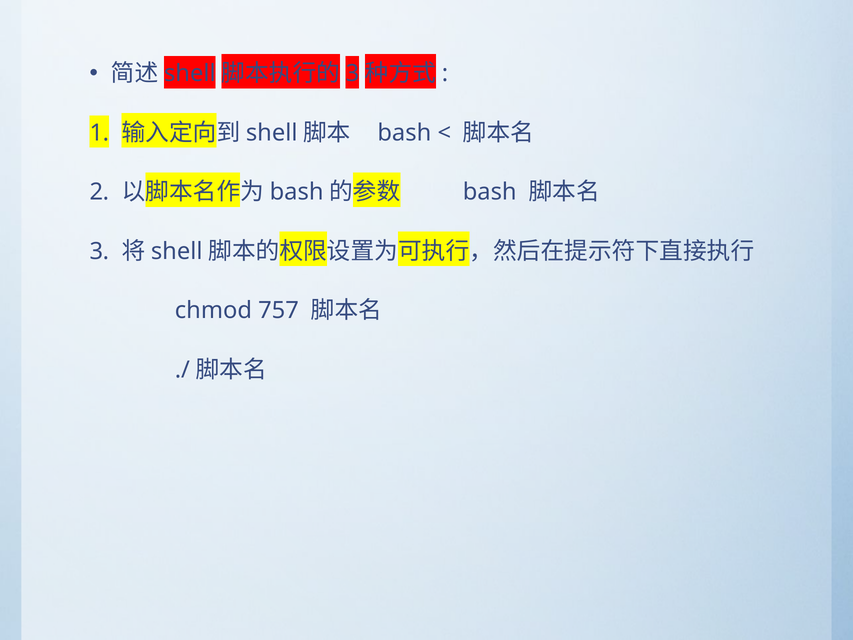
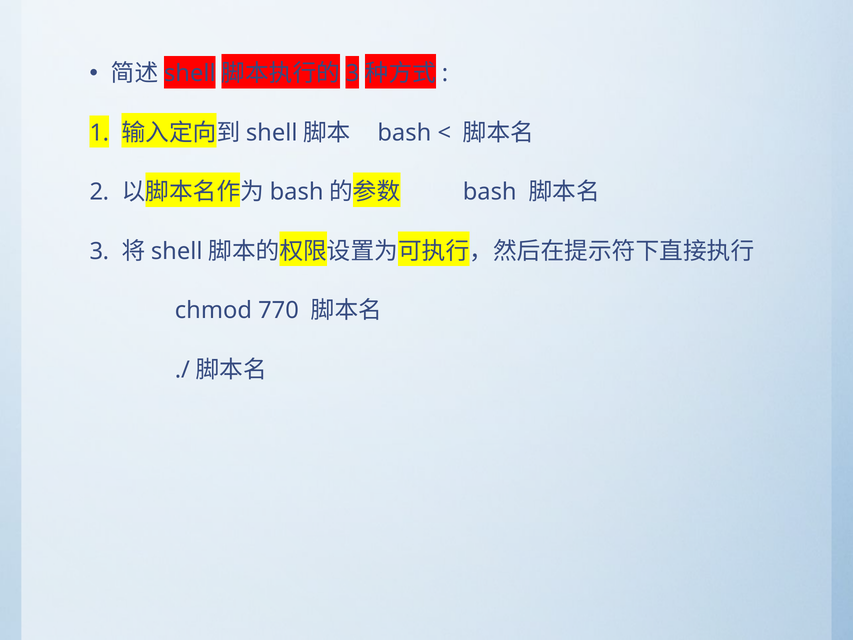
757: 757 -> 770
